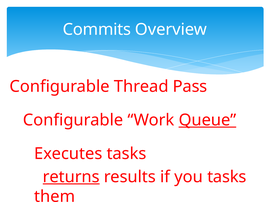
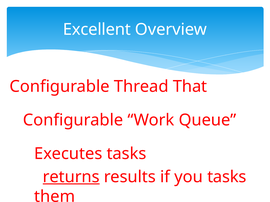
Commits: Commits -> Excellent
Pass: Pass -> That
Queue underline: present -> none
